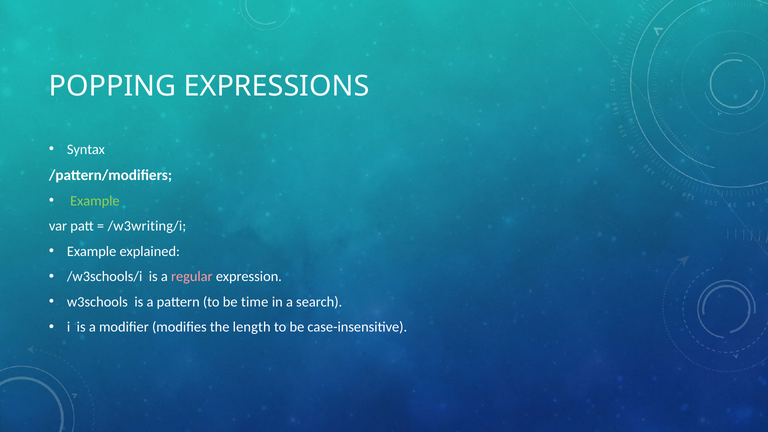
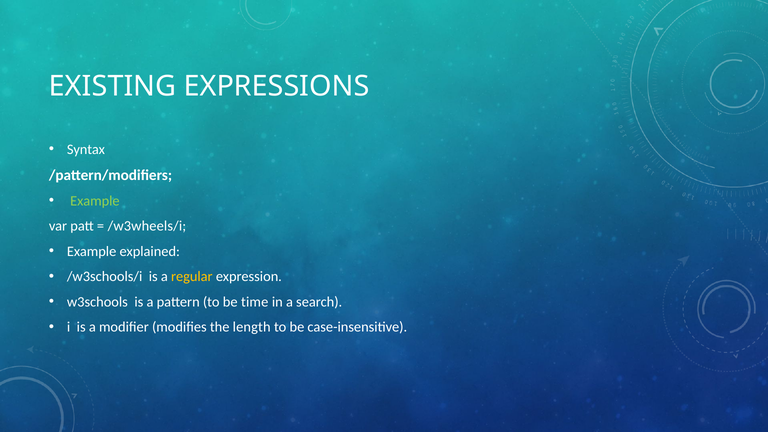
POPPING: POPPING -> EXISTING
/w3writing/i: /w3writing/i -> /w3wheels/i
regular colour: pink -> yellow
